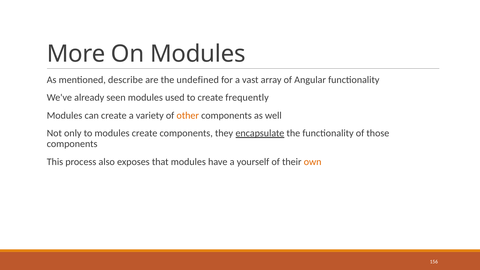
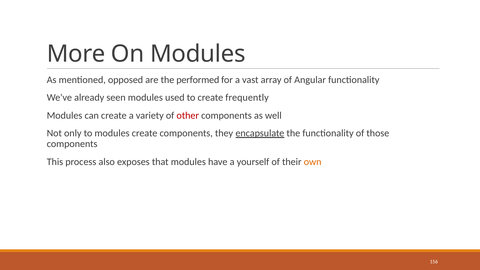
describe: describe -> opposed
undefined: undefined -> performed
other colour: orange -> red
